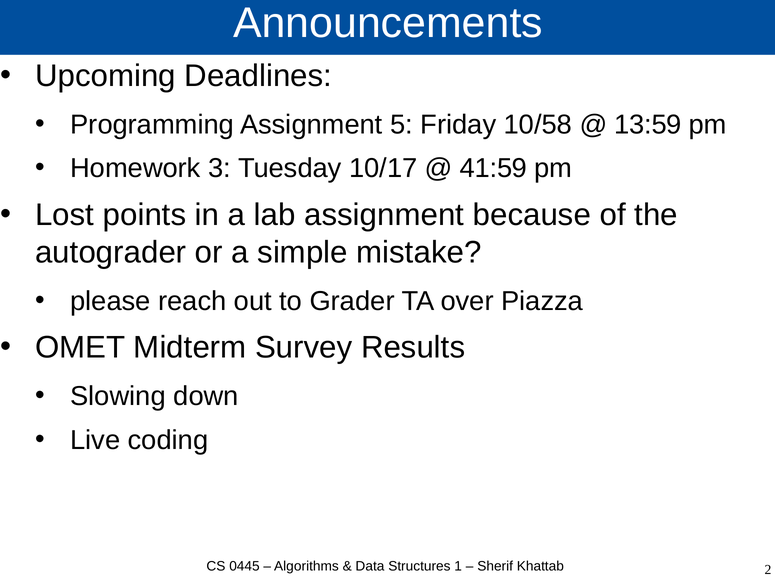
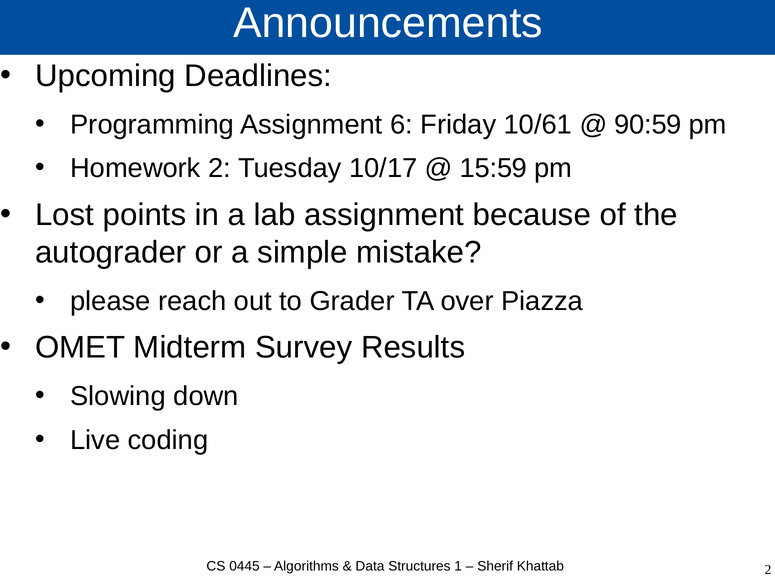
5: 5 -> 6
10/58: 10/58 -> 10/61
13:59: 13:59 -> 90:59
Homework 3: 3 -> 2
41:59: 41:59 -> 15:59
